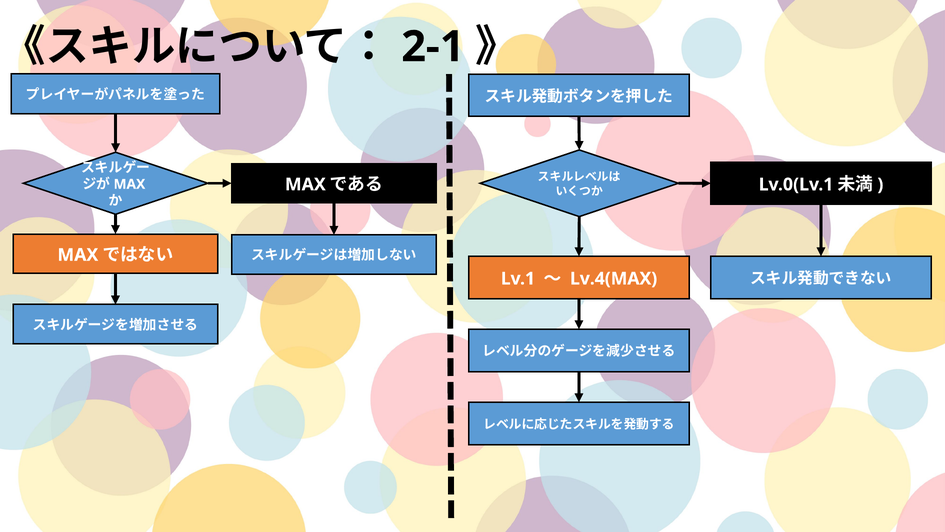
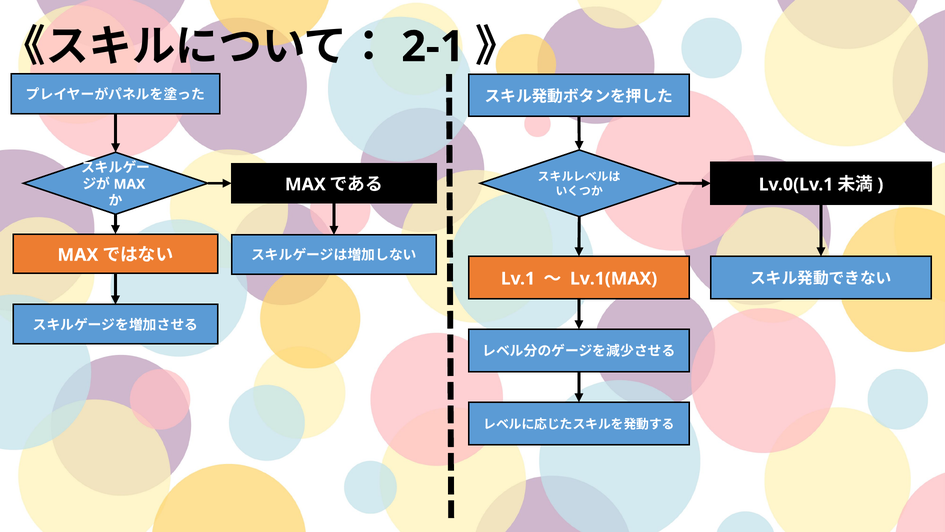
Lv.4(MAX: Lv.4(MAX -> Lv.1(MAX
